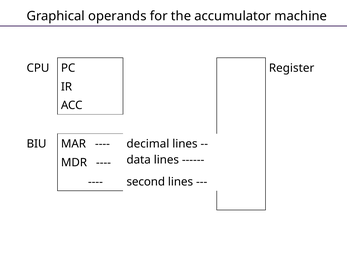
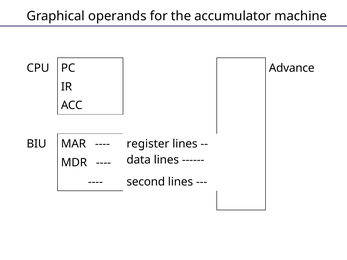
Register: Register -> Advance
decimal: decimal -> register
